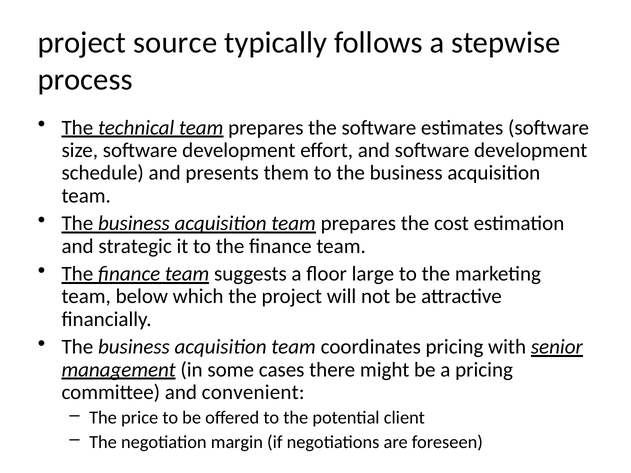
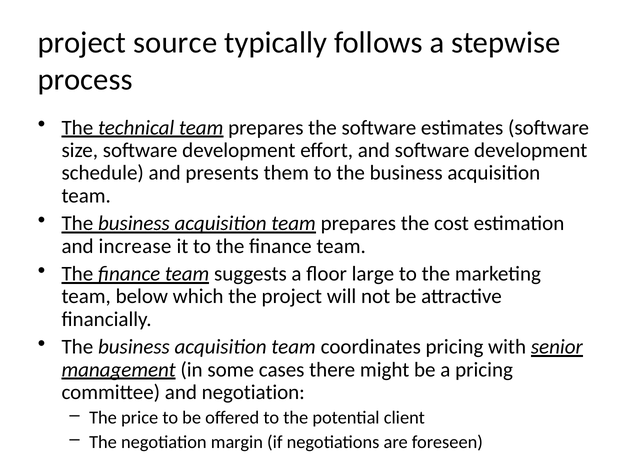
strategic: strategic -> increase
and convenient: convenient -> negotiation
